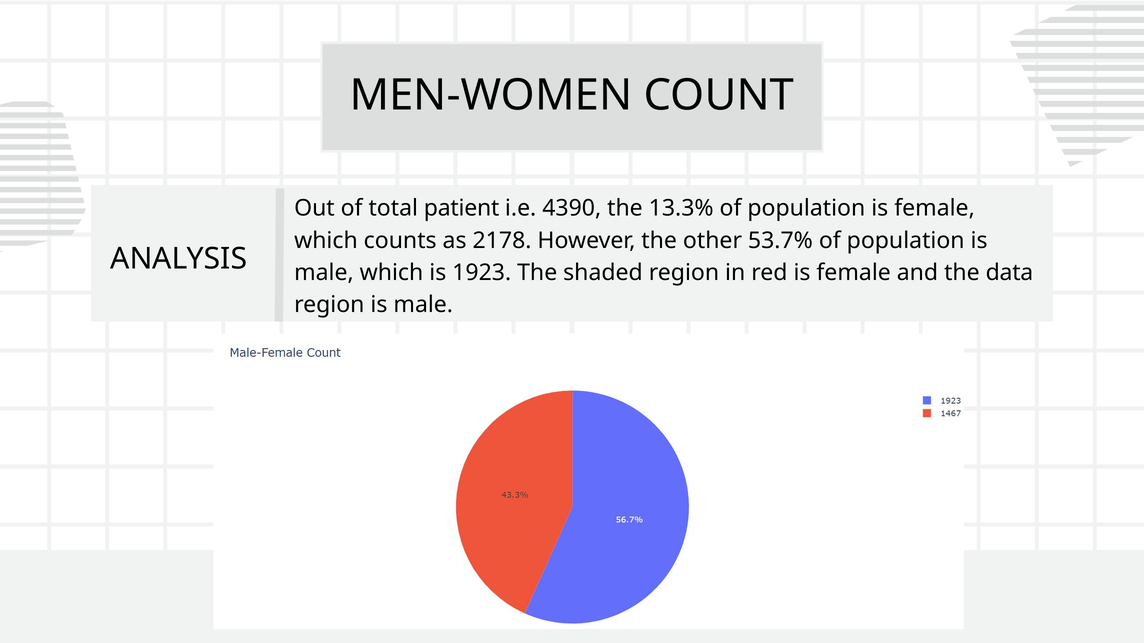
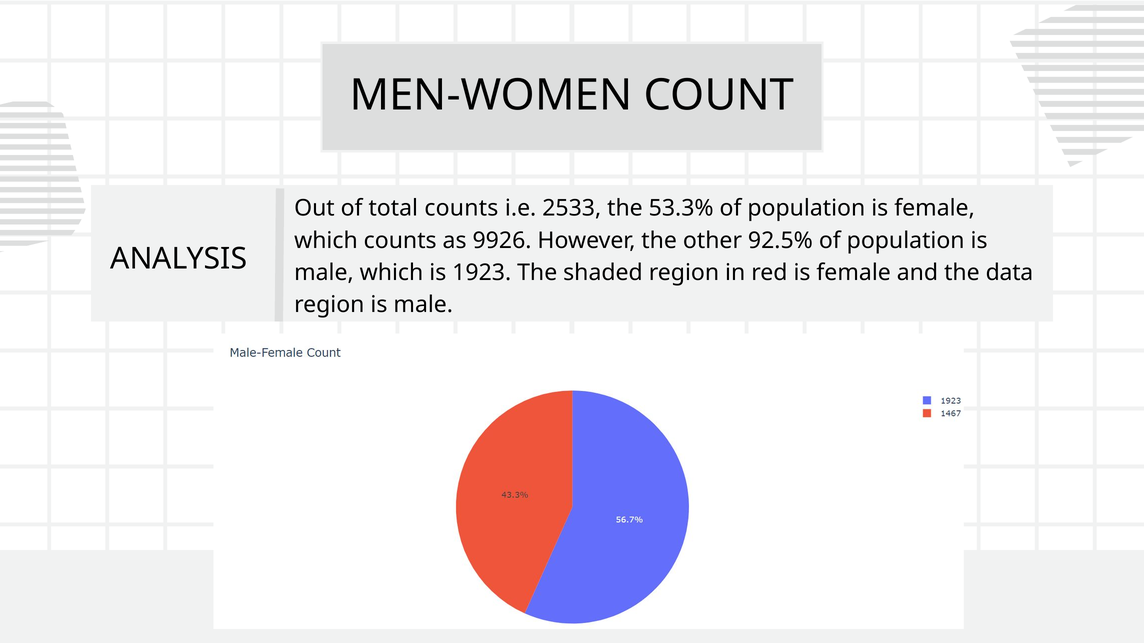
total patient: patient -> counts
4390: 4390 -> 2533
13.3%: 13.3% -> 53.3%
2178: 2178 -> 9926
53.7%: 53.7% -> 92.5%
